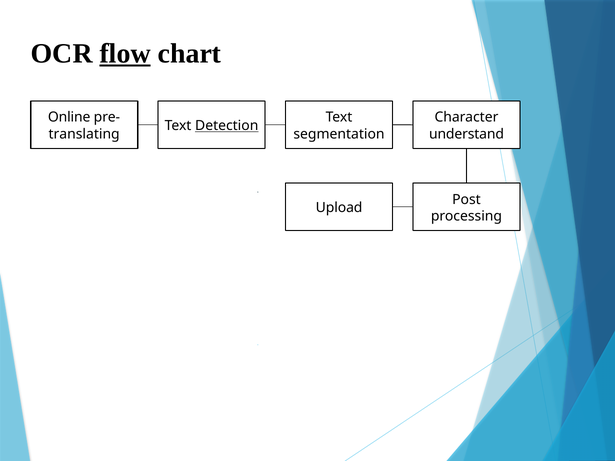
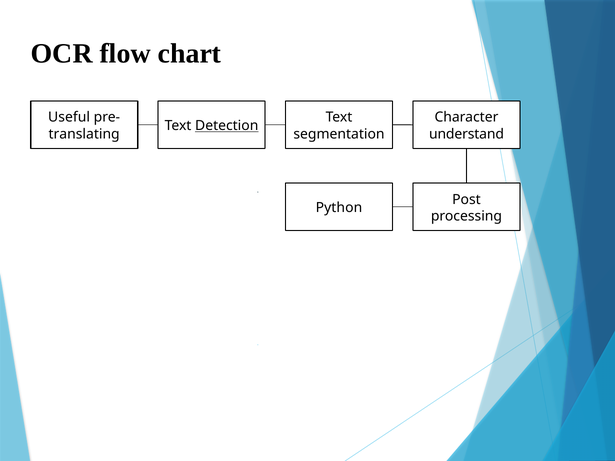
flow underline: present -> none
Online: Online -> Useful
Upload: Upload -> Python
